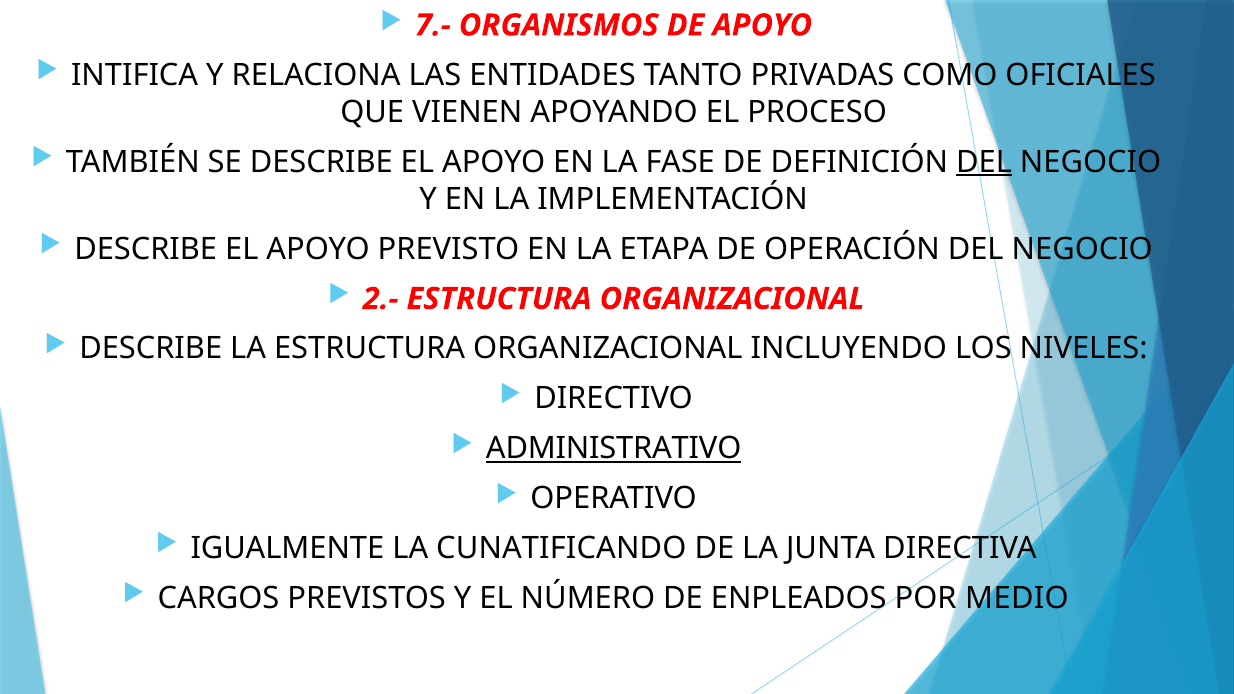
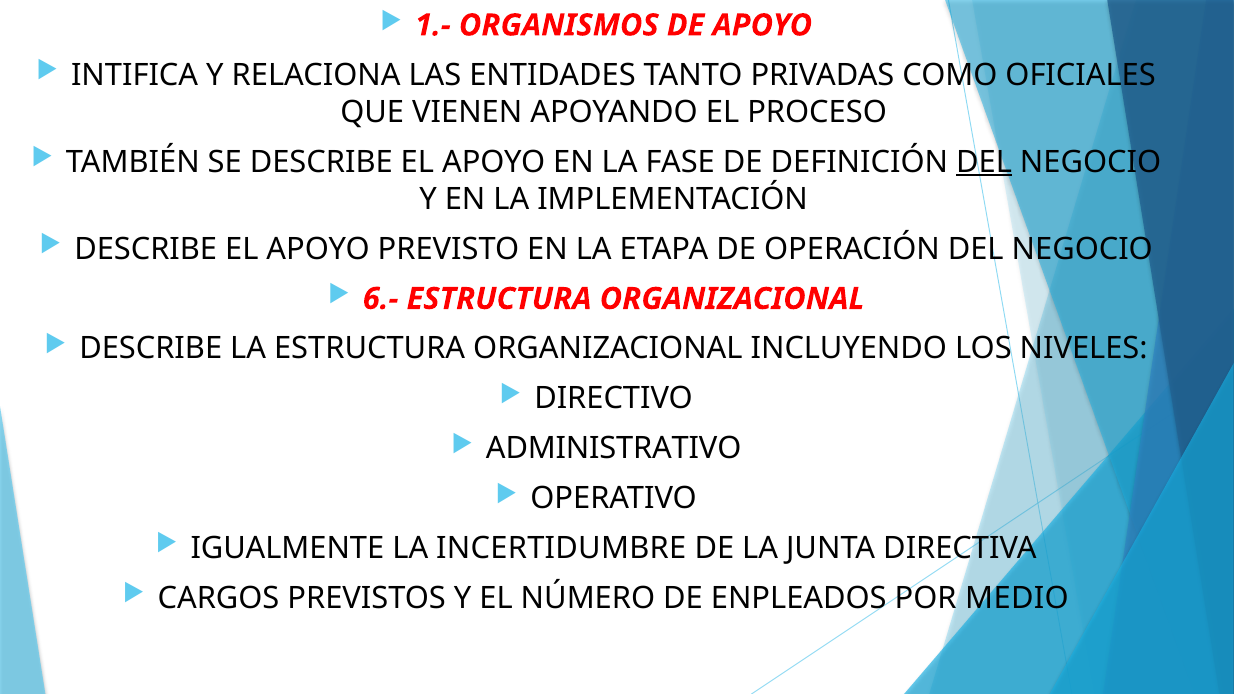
7.-: 7.- -> 1.-
2.-: 2.- -> 6.-
ADMINISTRATIVO underline: present -> none
CUNATIFICANDO: CUNATIFICANDO -> INCERTIDUMBRE
